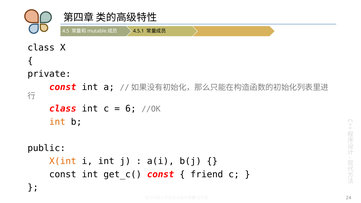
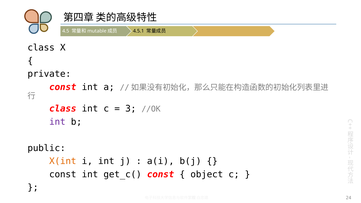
6: 6 -> 3
int at (57, 122) colour: orange -> purple
friend: friend -> object
